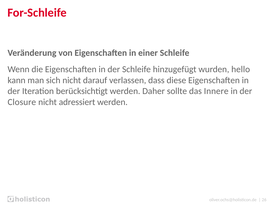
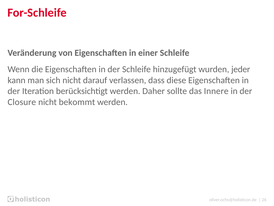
hello: hello -> jeder
adressiert: adressiert -> bekommt
